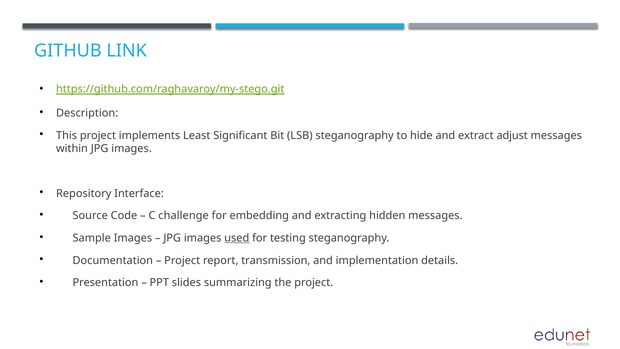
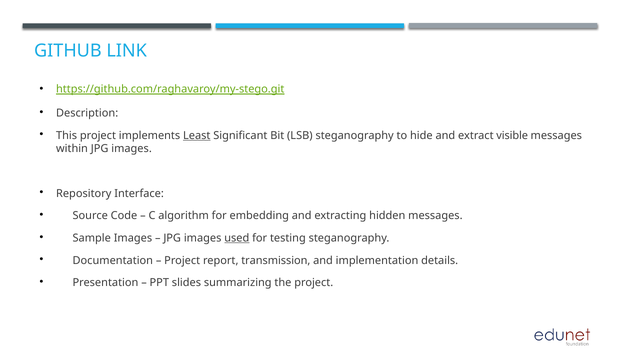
Least underline: none -> present
adjust: adjust -> visible
challenge: challenge -> algorithm
